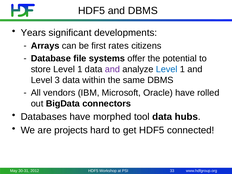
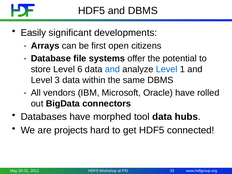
Years: Years -> Easily
rates: rates -> open
store Level 1: 1 -> 6
and at (112, 69) colour: purple -> blue
